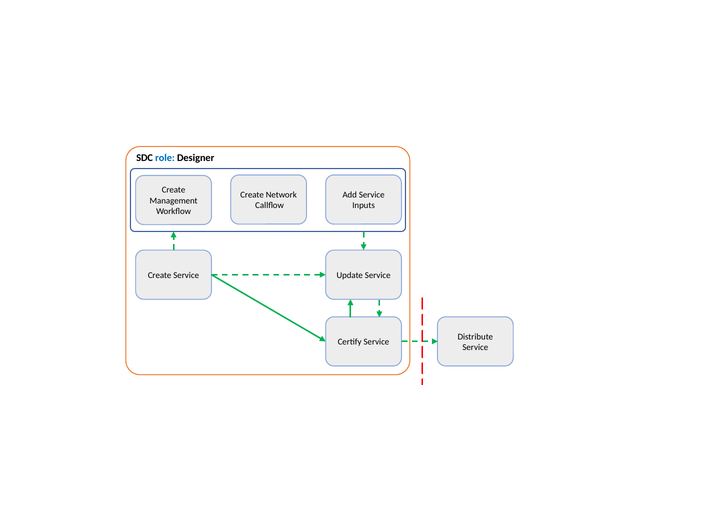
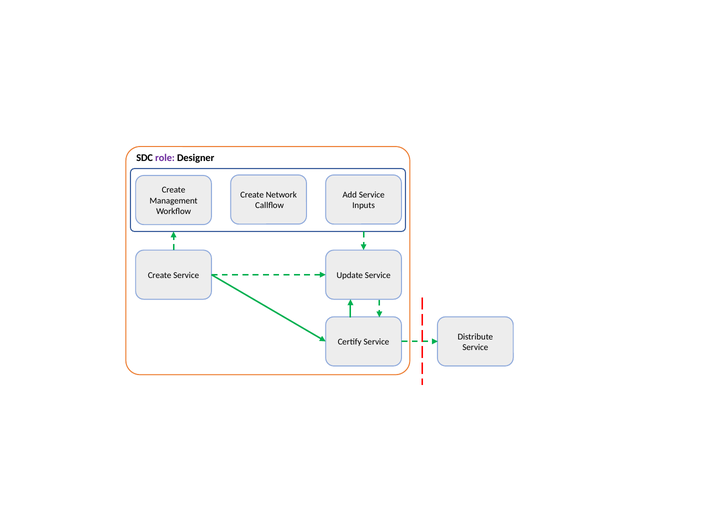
role colour: blue -> purple
